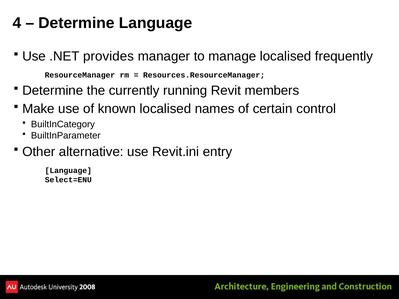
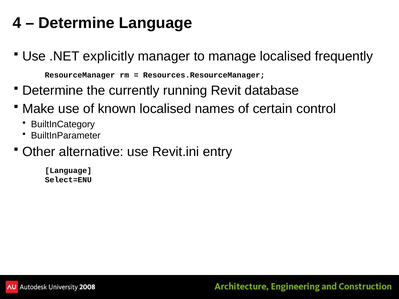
provides: provides -> explicitly
members: members -> database
